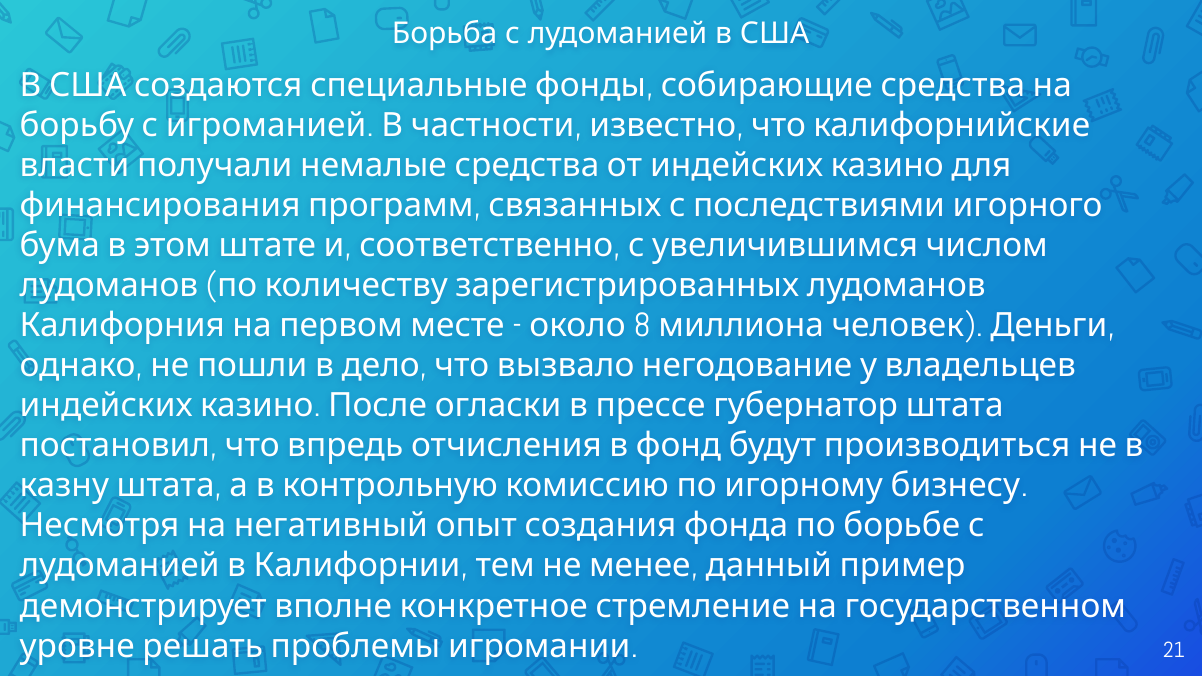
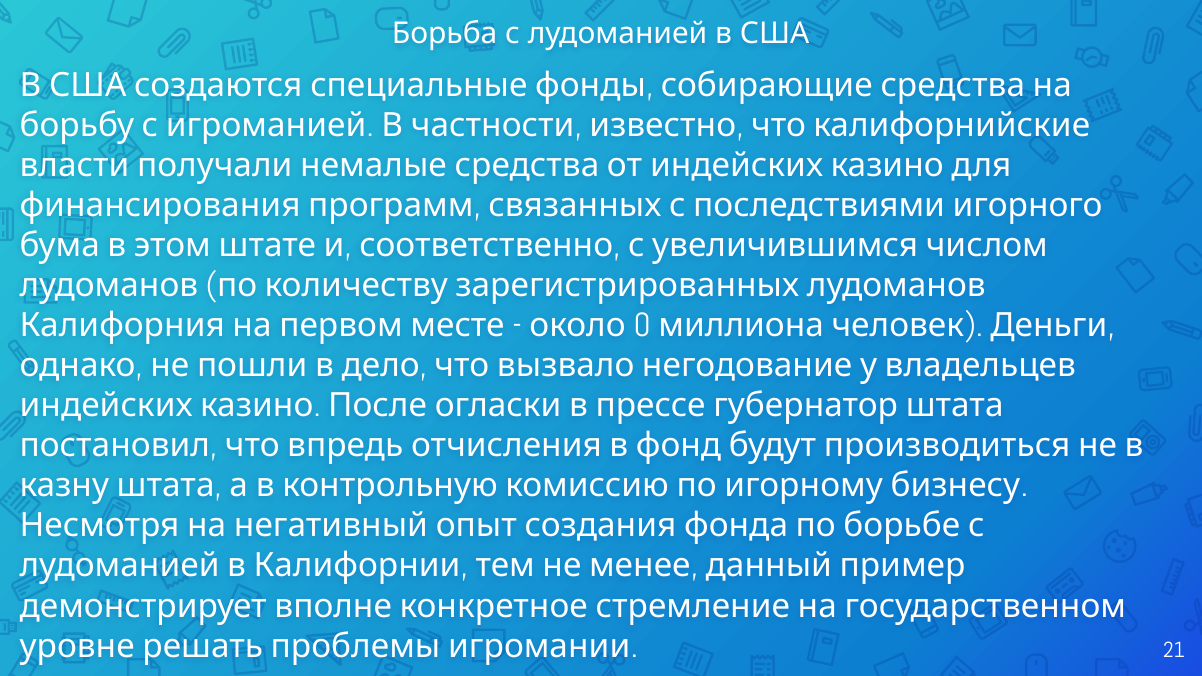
8: 8 -> 0
